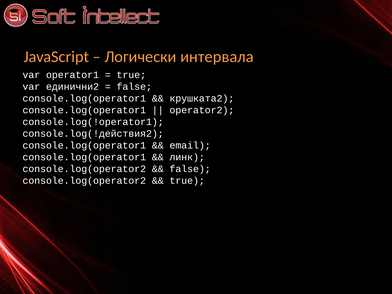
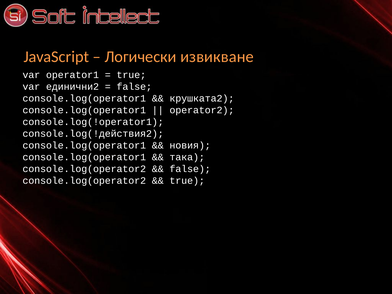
интервала: интервала -> извикване
email: email -> новия
линк: линк -> така
